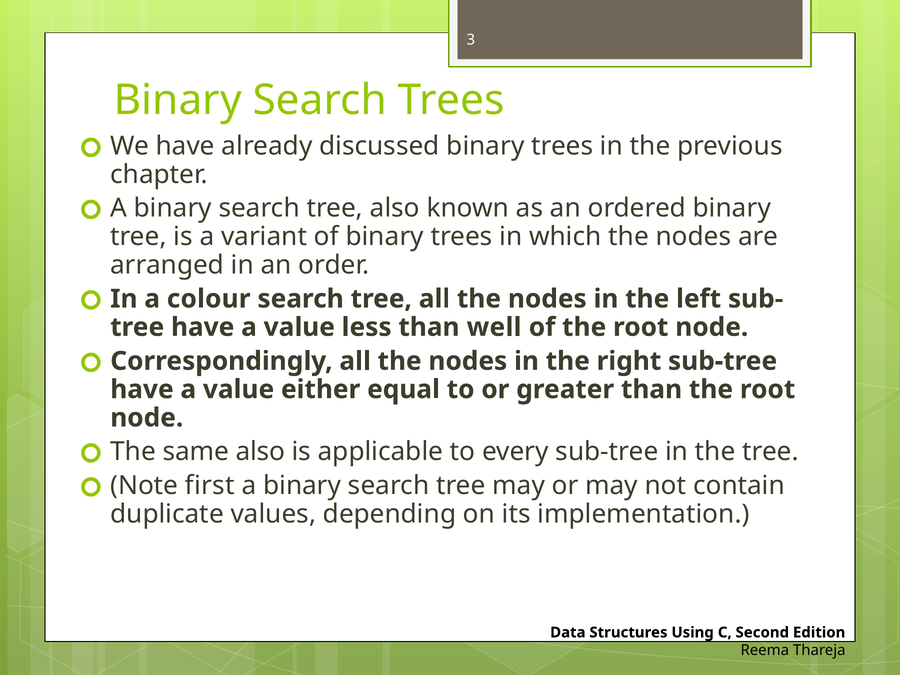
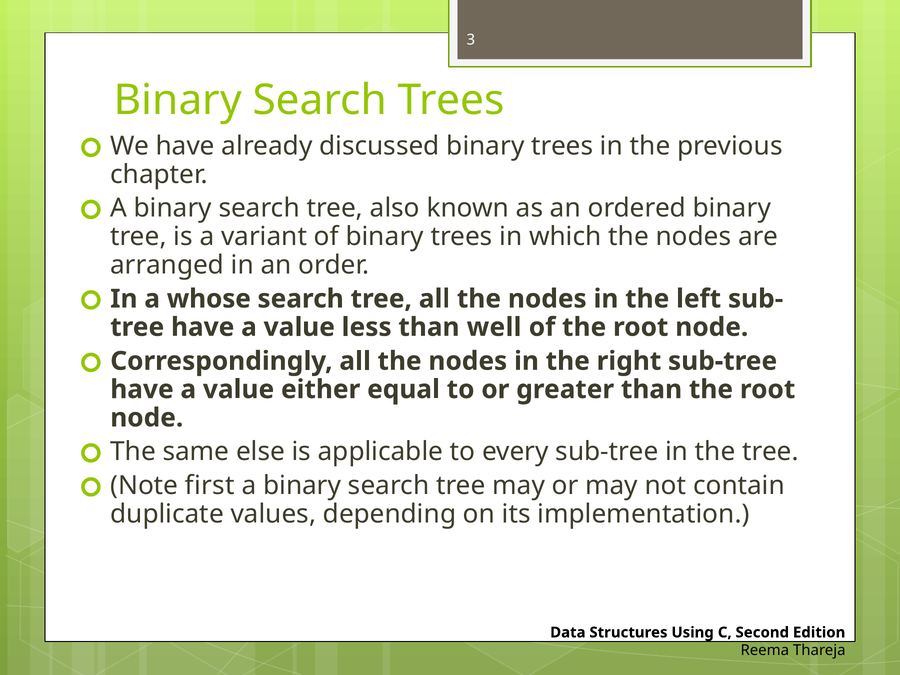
colour: colour -> whose
same also: also -> else
